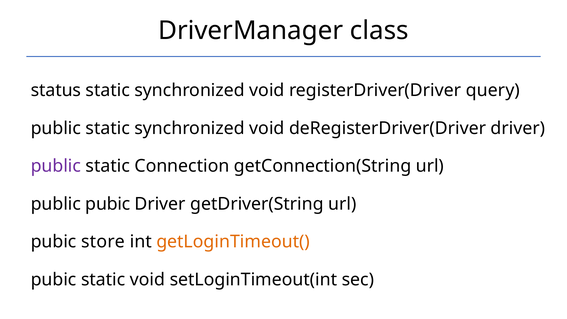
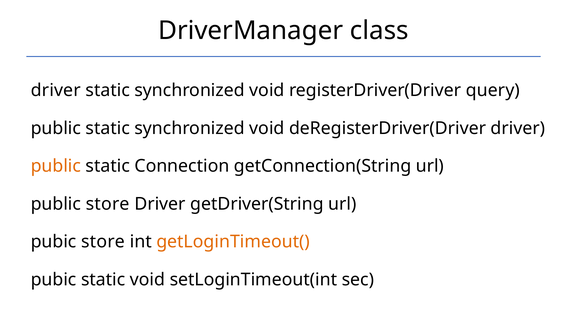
status at (56, 90): status -> driver
public at (56, 166) colour: purple -> orange
public pubic: pubic -> store
